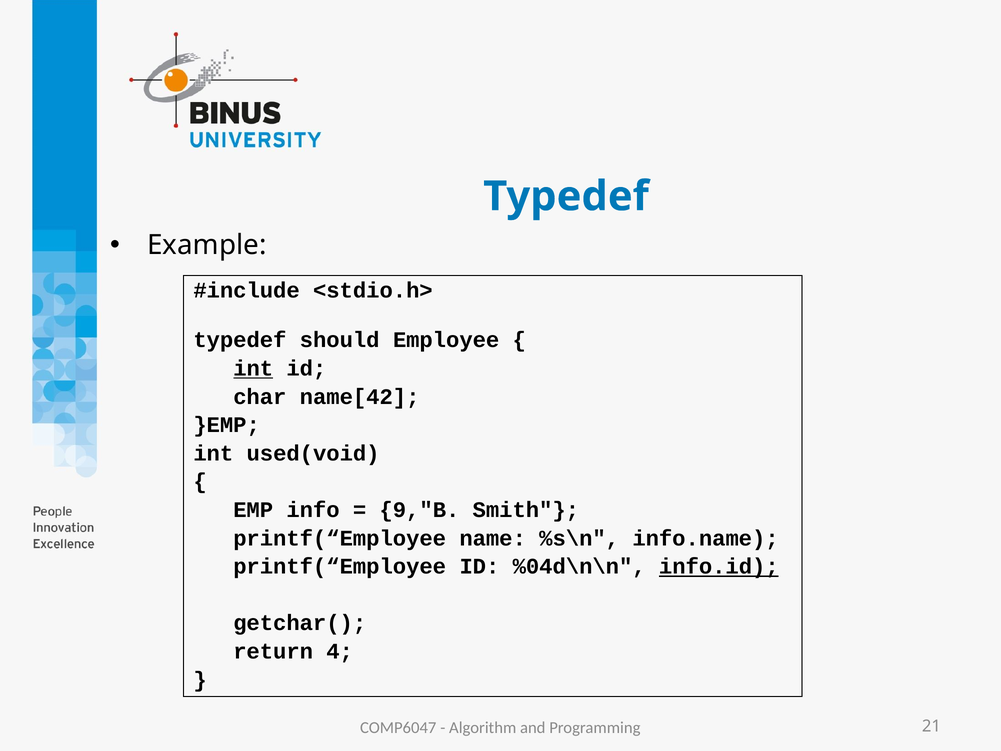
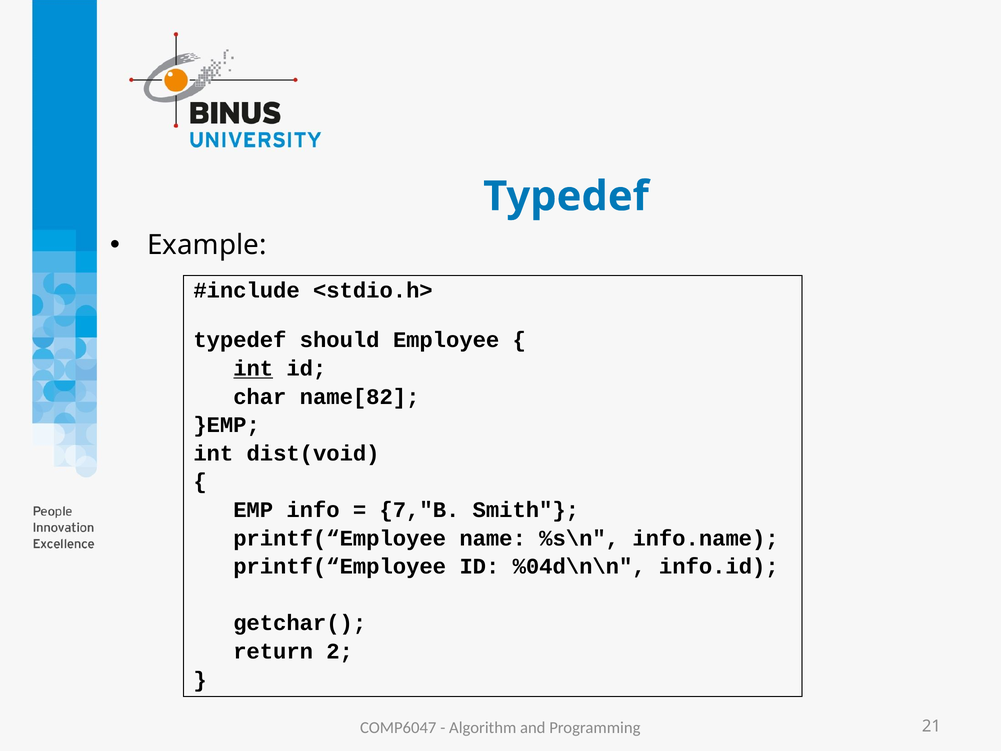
name[42: name[42 -> name[82
used(void: used(void -> dist(void
9,"B: 9,"B -> 7,"B
info.id underline: present -> none
4: 4 -> 2
